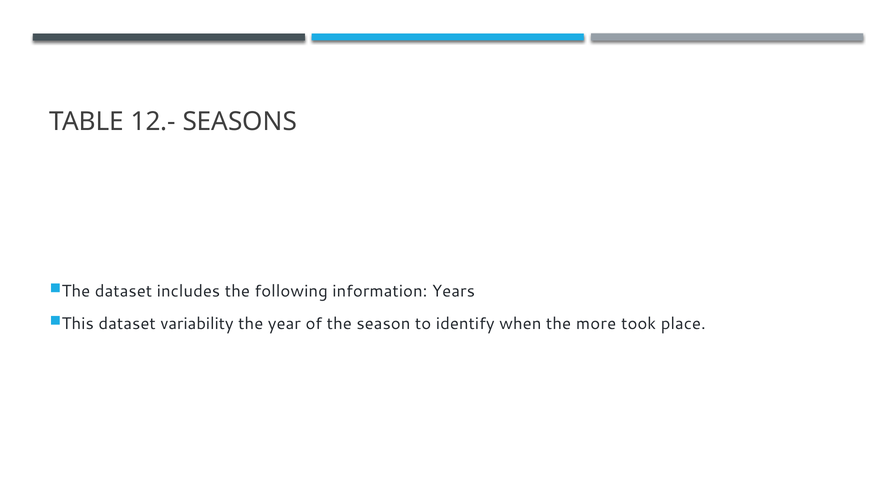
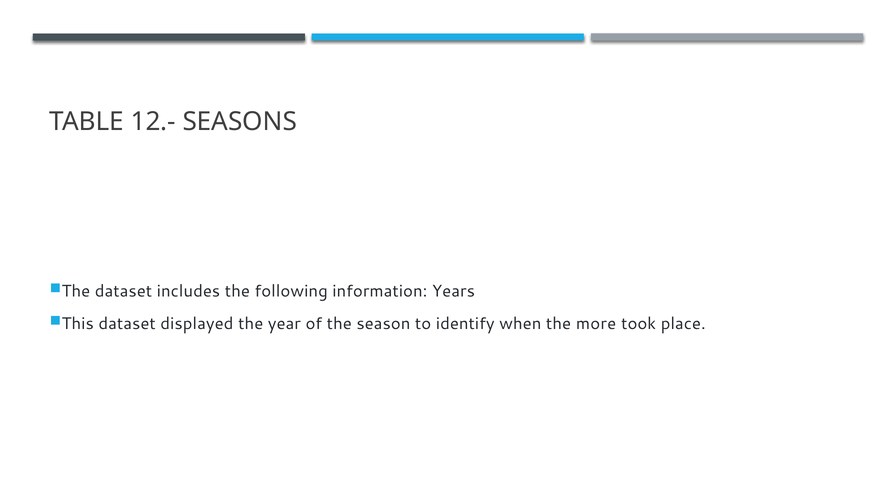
variability: variability -> displayed
